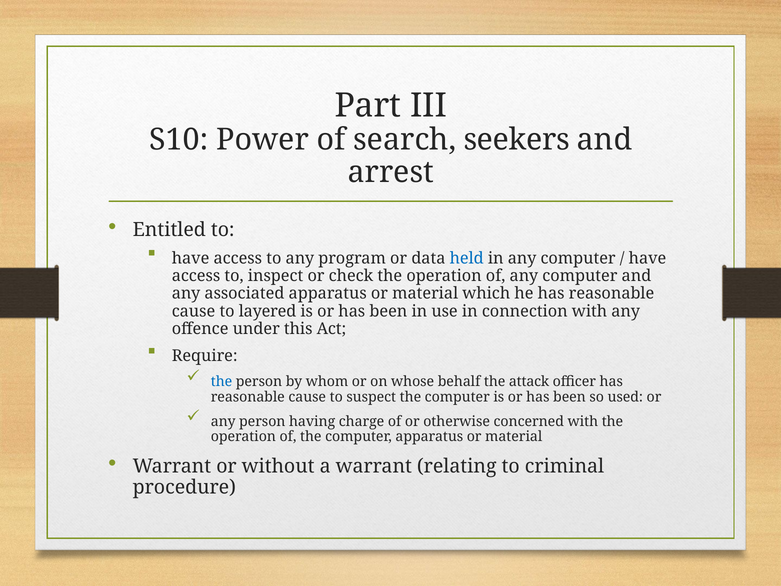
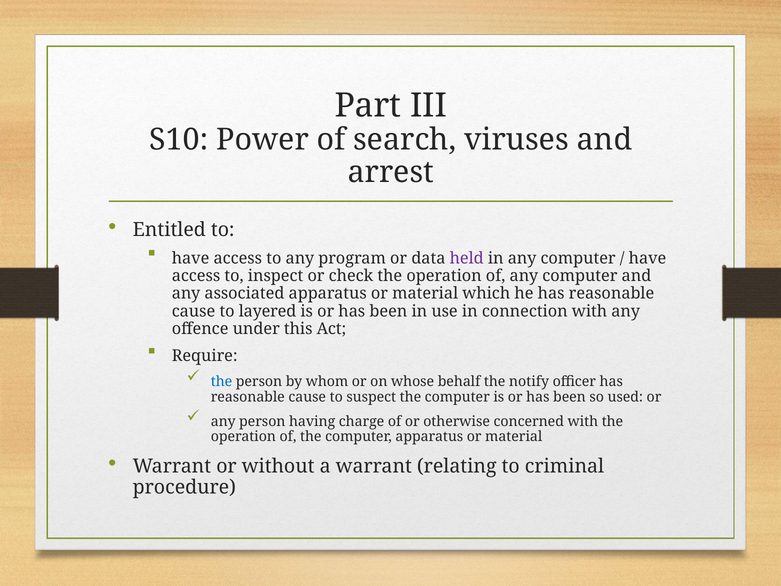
seekers: seekers -> viruses
held colour: blue -> purple
attack: attack -> notify
